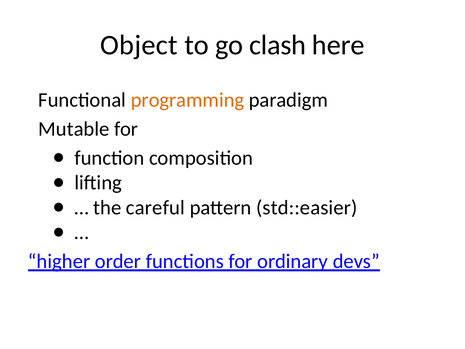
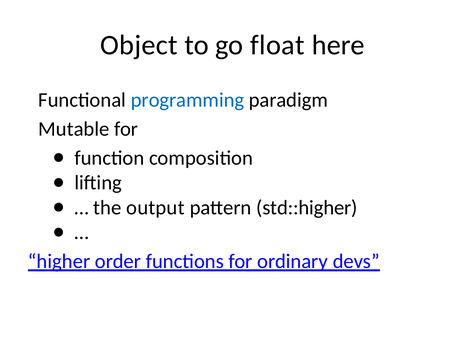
clash: clash -> float
programming colour: orange -> blue
careful: careful -> output
std::easier: std::easier -> std::higher
